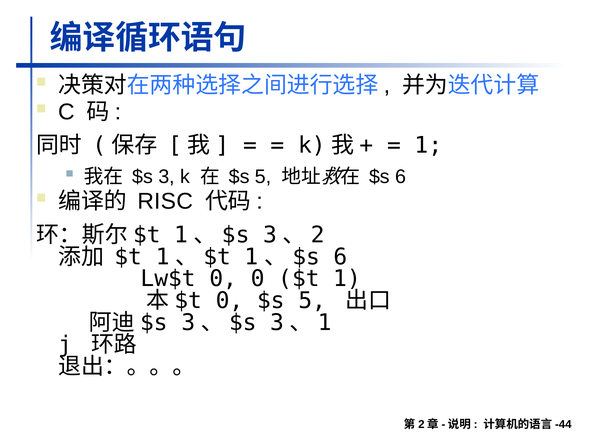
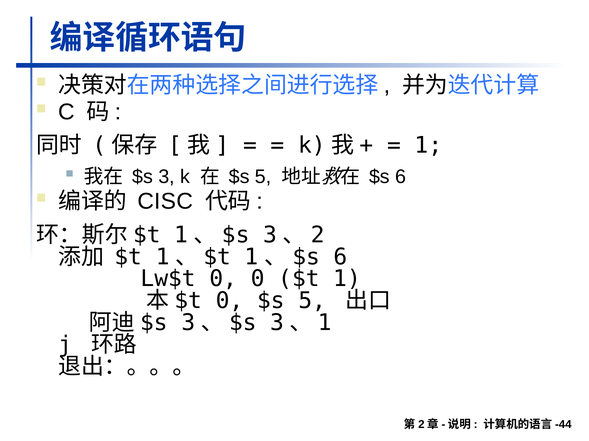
RISC: RISC -> CISC
